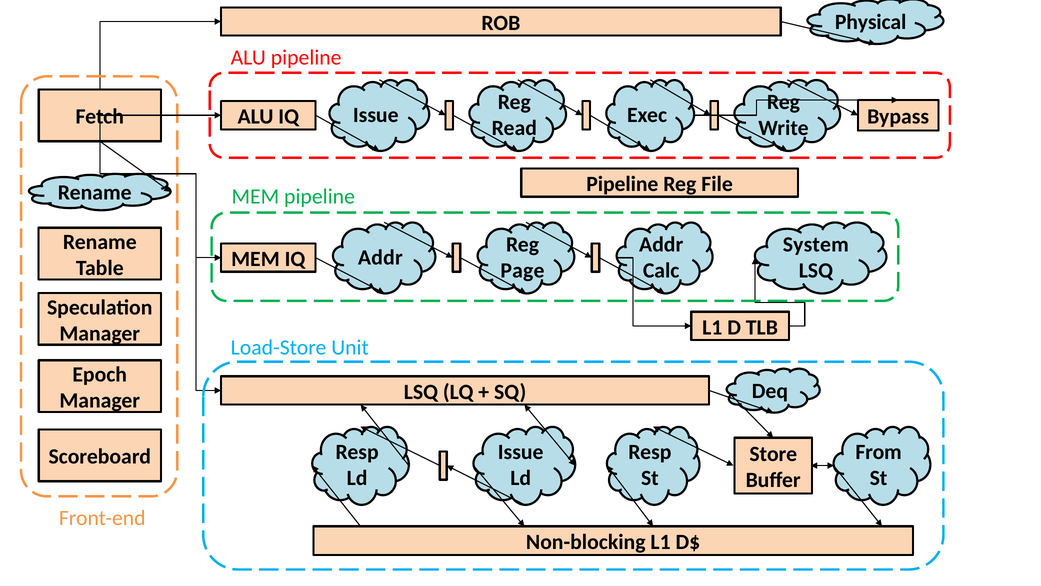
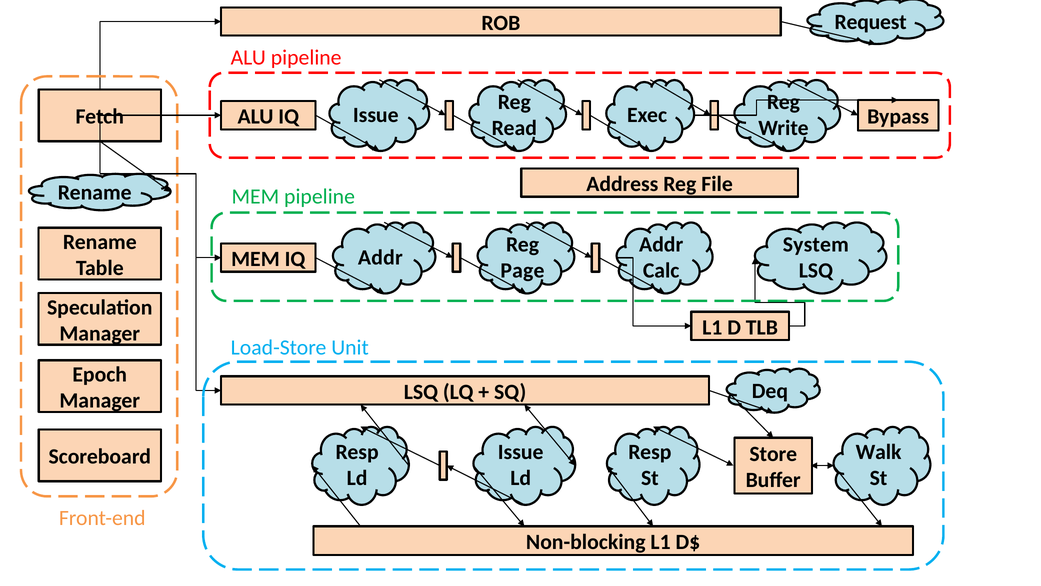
Physical: Physical -> Request
Pipeline at (622, 184): Pipeline -> Address
From: From -> Walk
